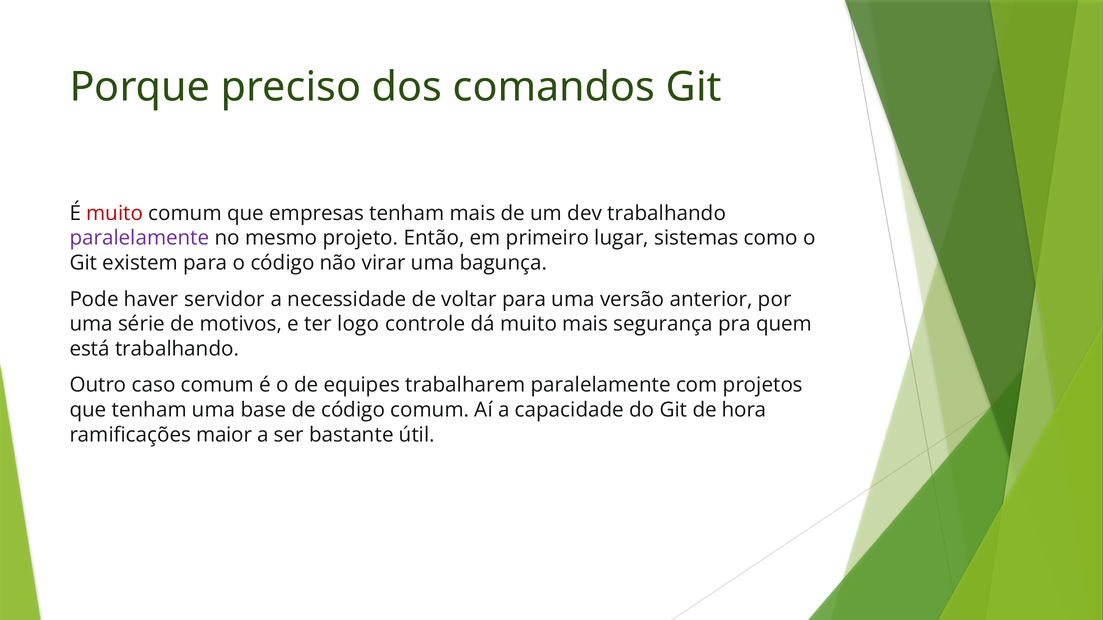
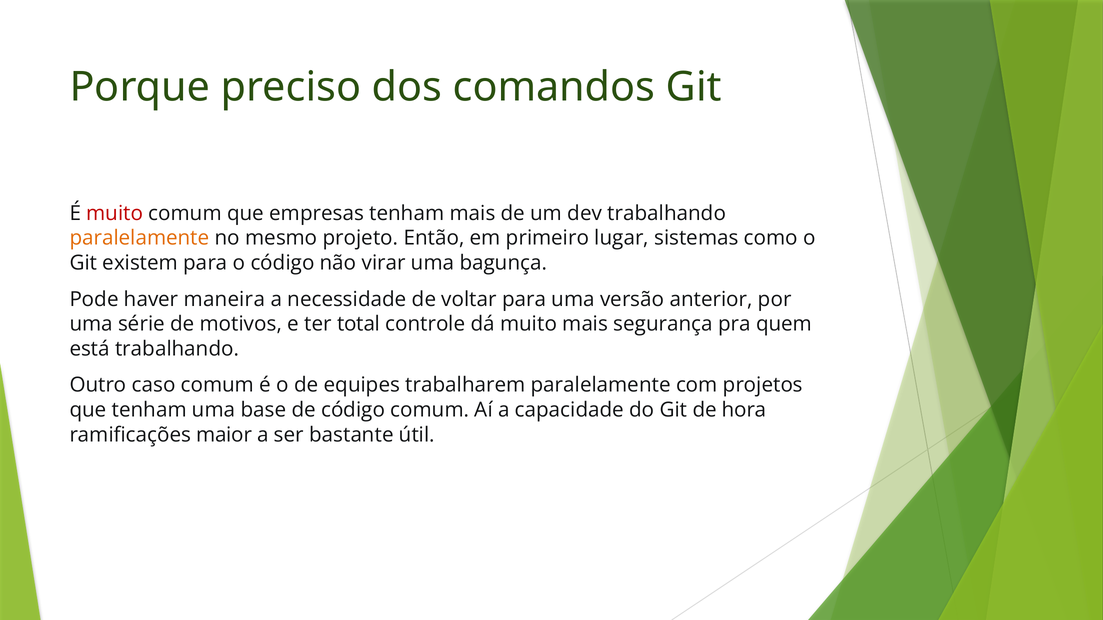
paralelamente at (139, 238) colour: purple -> orange
servidor: servidor -> maneira
logo: logo -> total
